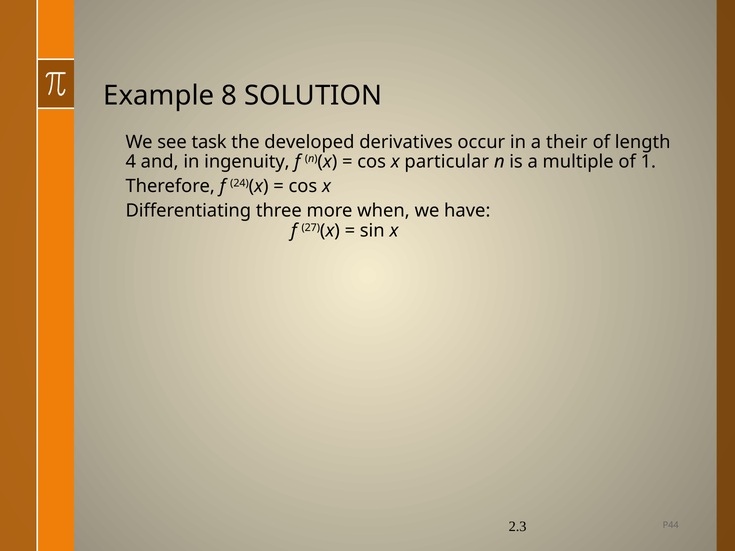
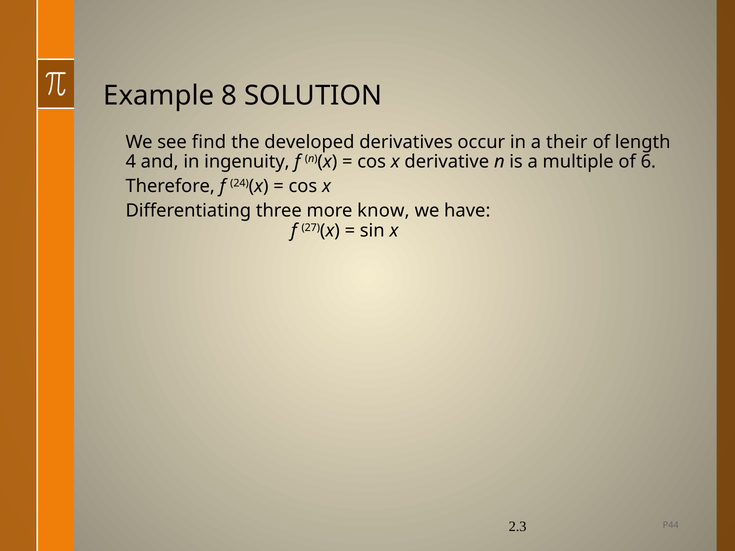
task: task -> find
particular: particular -> derivative
1: 1 -> 6
when: when -> know
